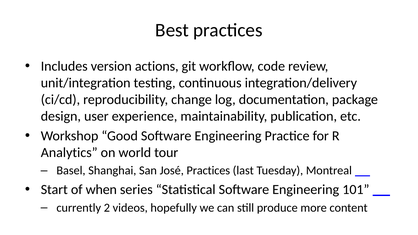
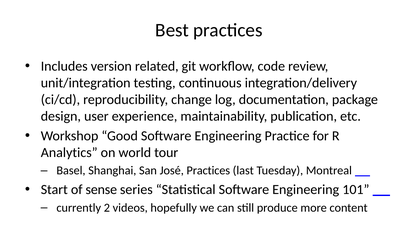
actions: actions -> related
when: when -> sense
